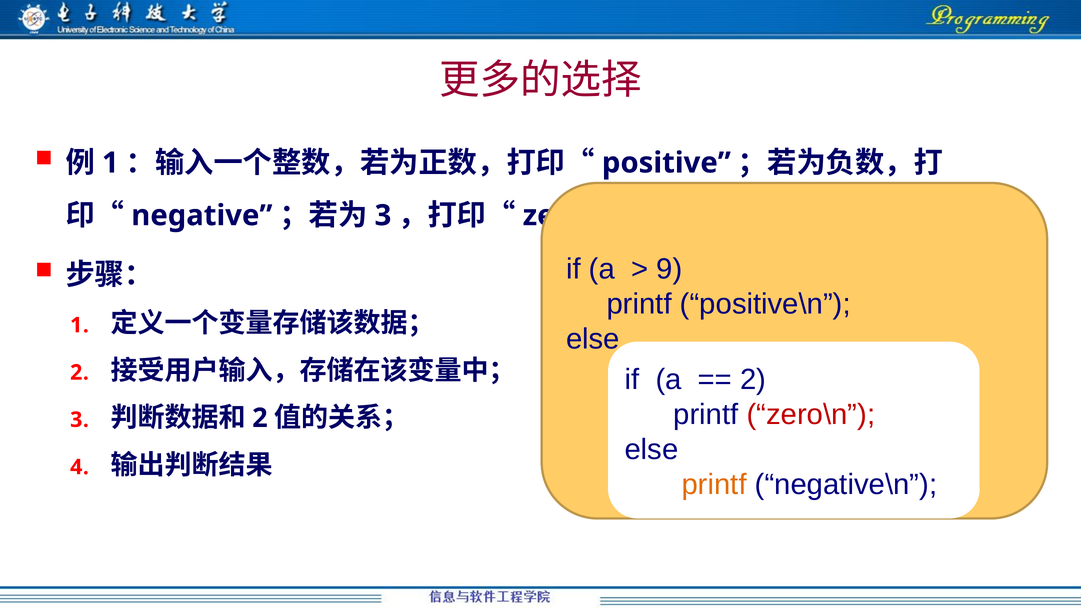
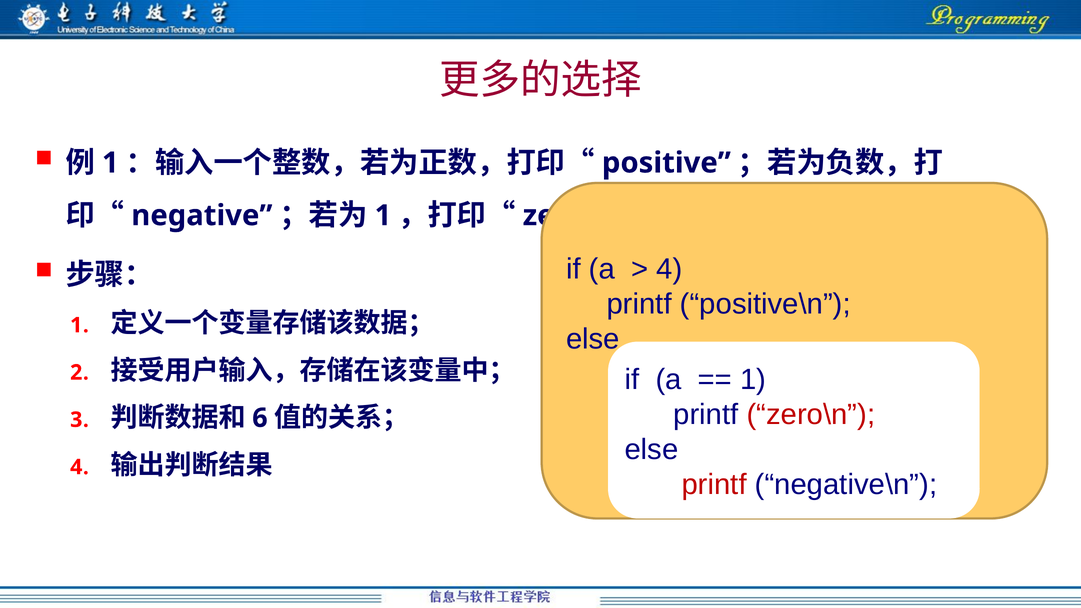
3 at (383, 216): 3 -> 1
9 at (669, 269): 9 -> 4
2 at (753, 379): 2 -> 1
2 at (260, 418): 2 -> 6
printf at (714, 485) colour: orange -> red
